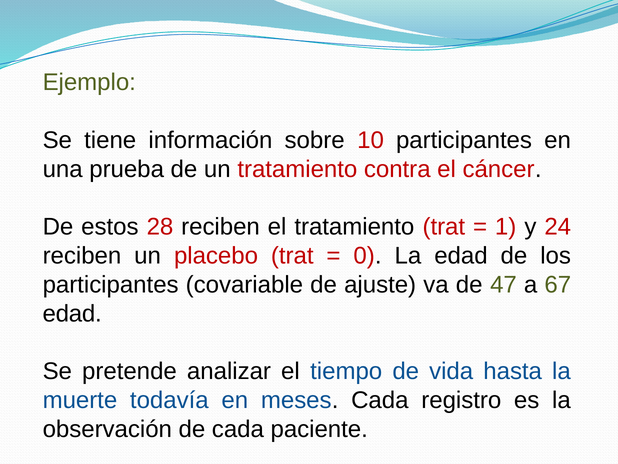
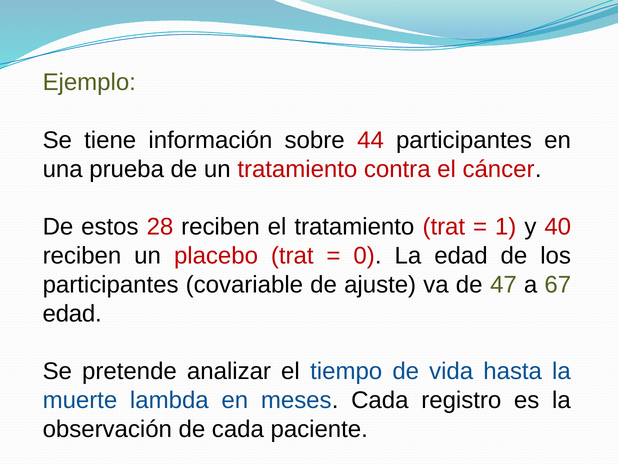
10: 10 -> 44
24: 24 -> 40
todavía: todavía -> lambda
